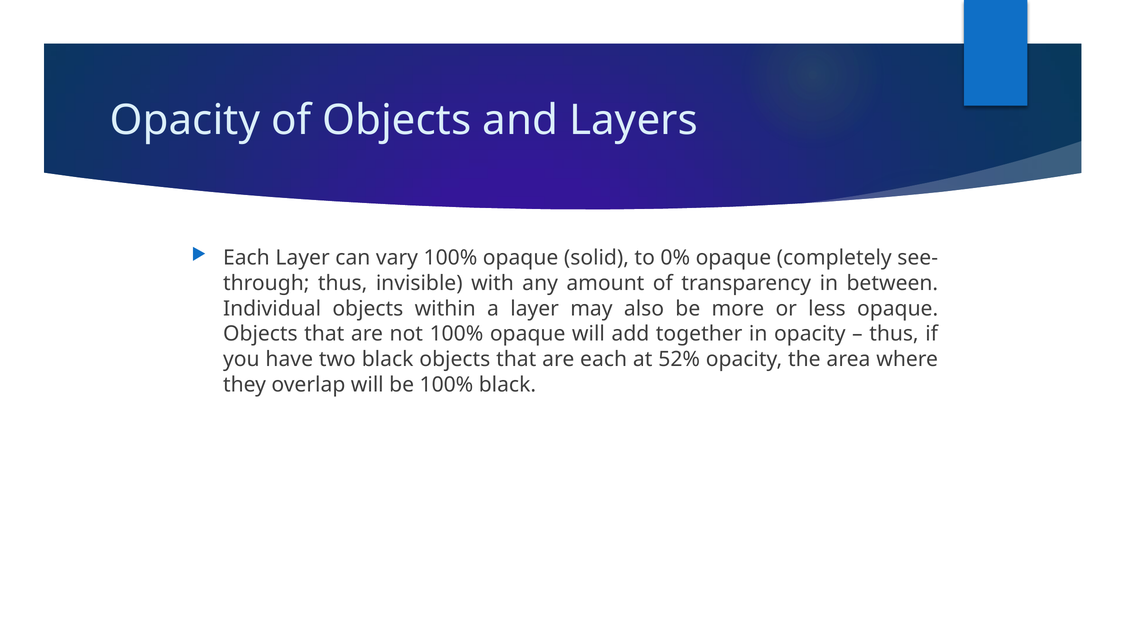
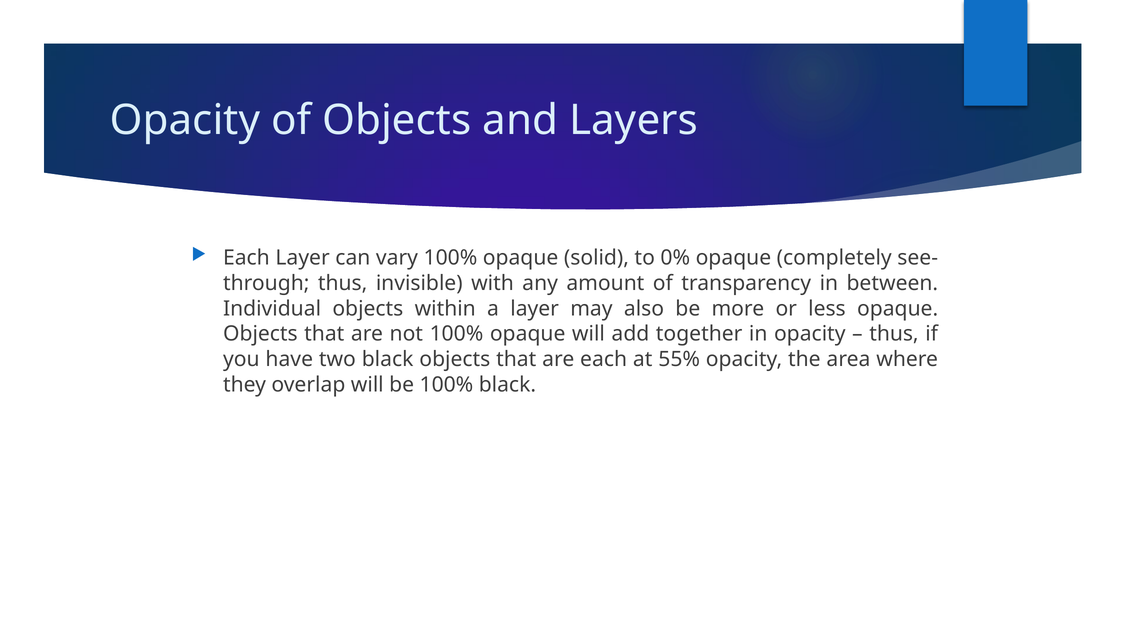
52%: 52% -> 55%
